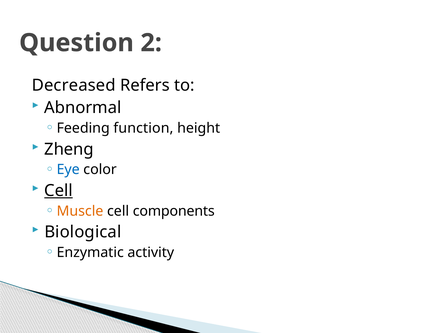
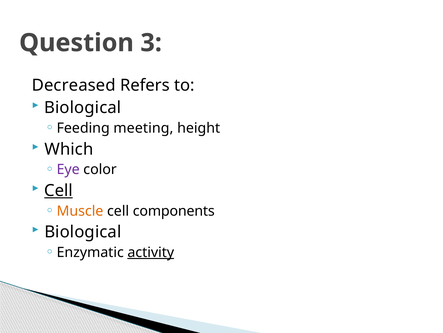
2: 2 -> 3
Abnormal at (83, 107): Abnormal -> Biological
function: function -> meeting
Zheng: Zheng -> Which
Eye colour: blue -> purple
activity underline: none -> present
